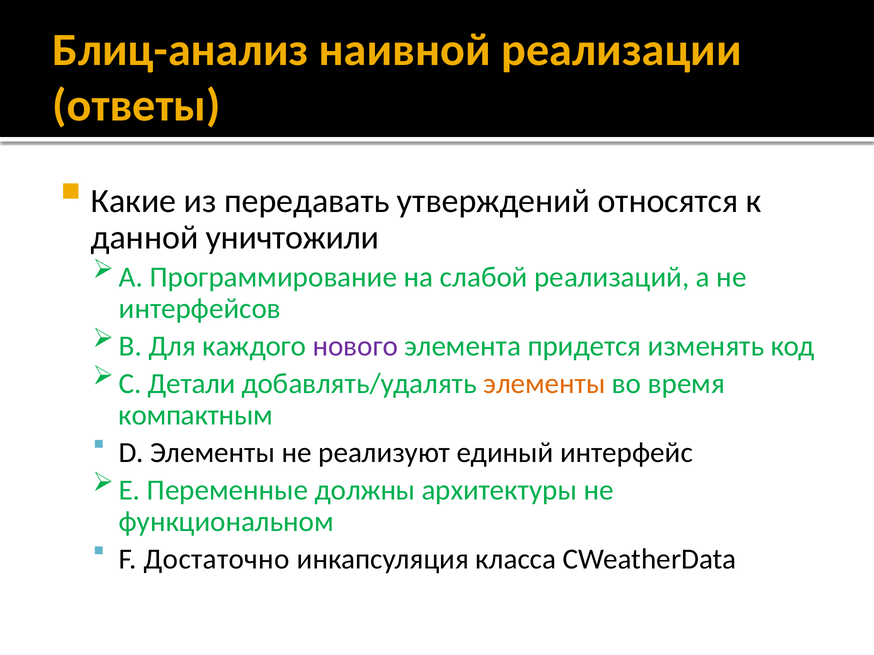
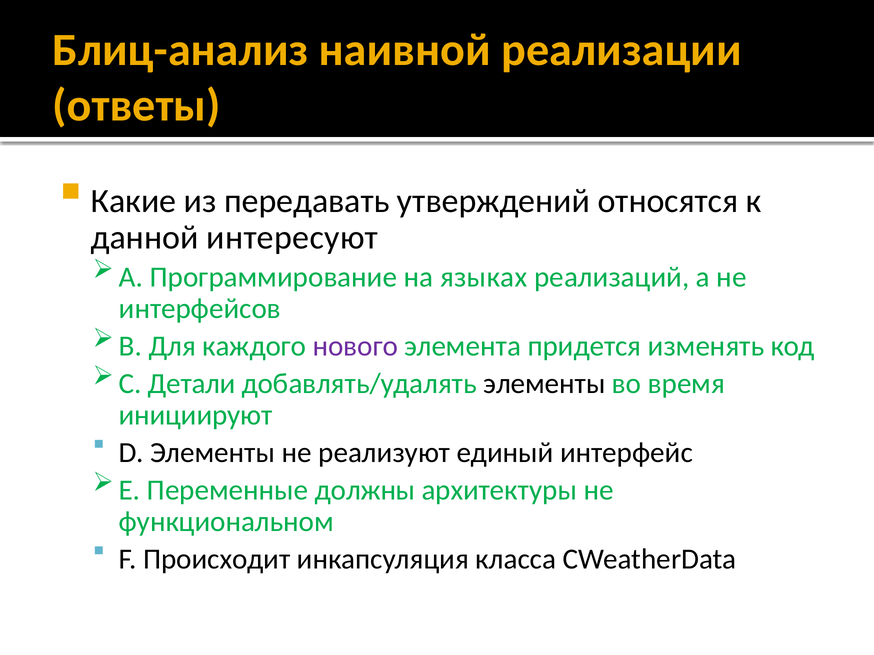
уничтожили: уничтожили -> интересуют
слабой: слабой -> языках
элементы at (544, 384) colour: orange -> black
компактным: компактным -> инициируют
Достаточно: Достаточно -> Происходит
